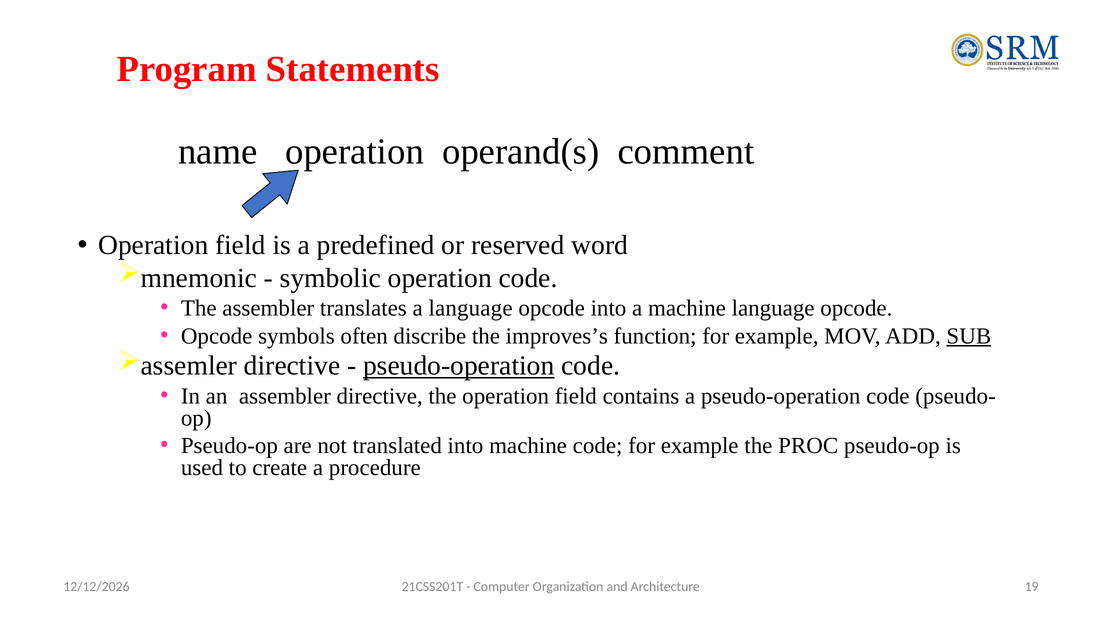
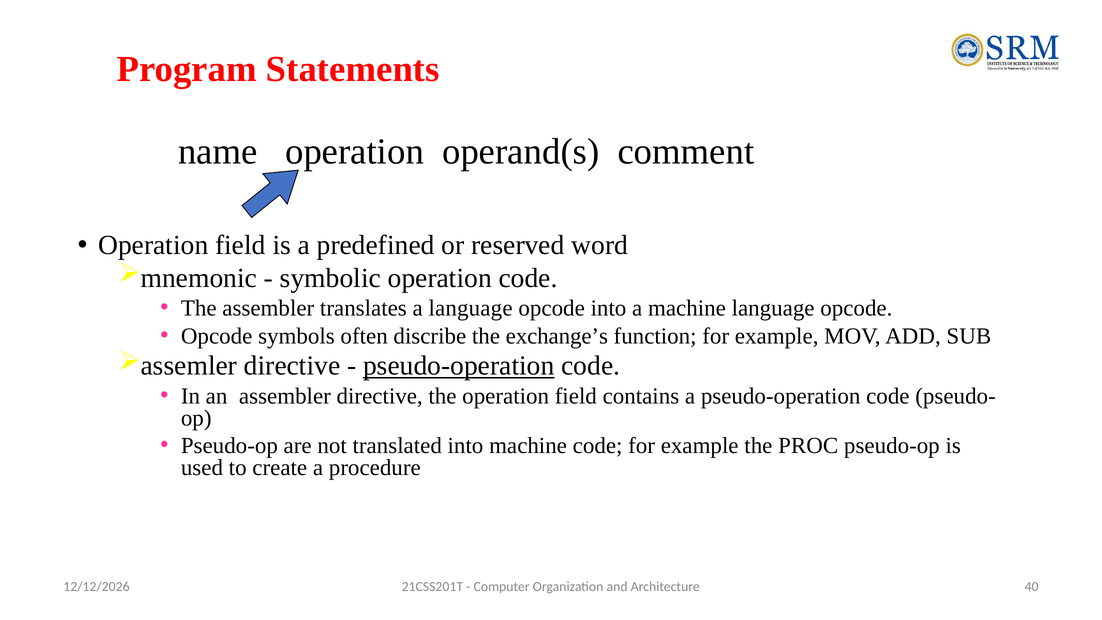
improves’s: improves’s -> exchange’s
SUB underline: present -> none
19: 19 -> 40
